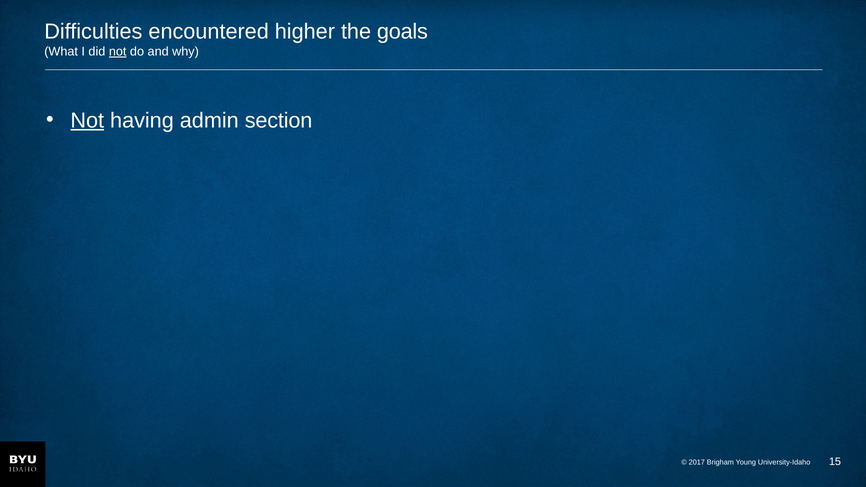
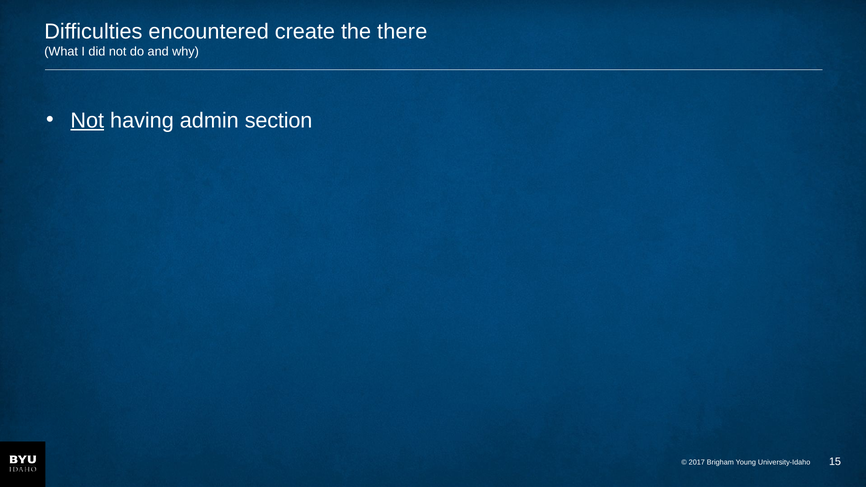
higher: higher -> create
goals: goals -> there
not at (118, 51) underline: present -> none
